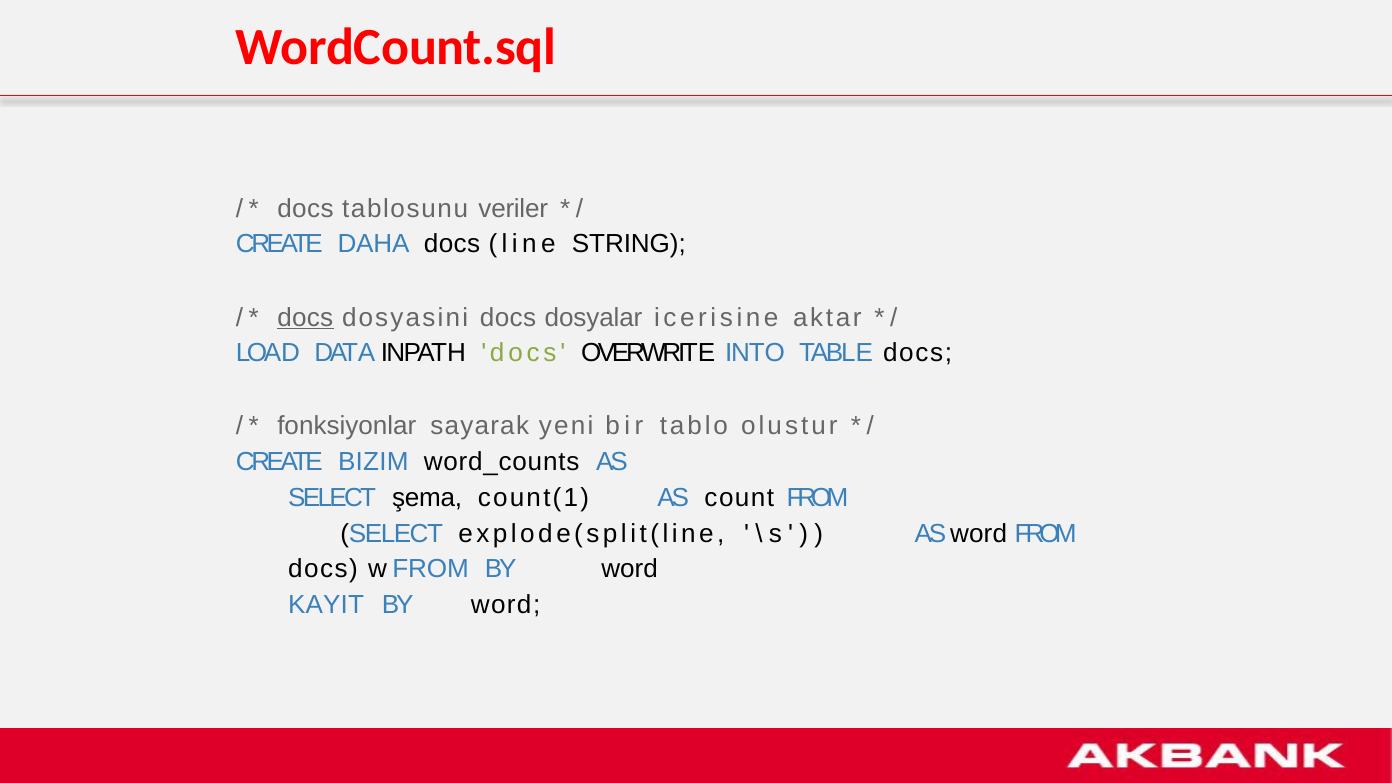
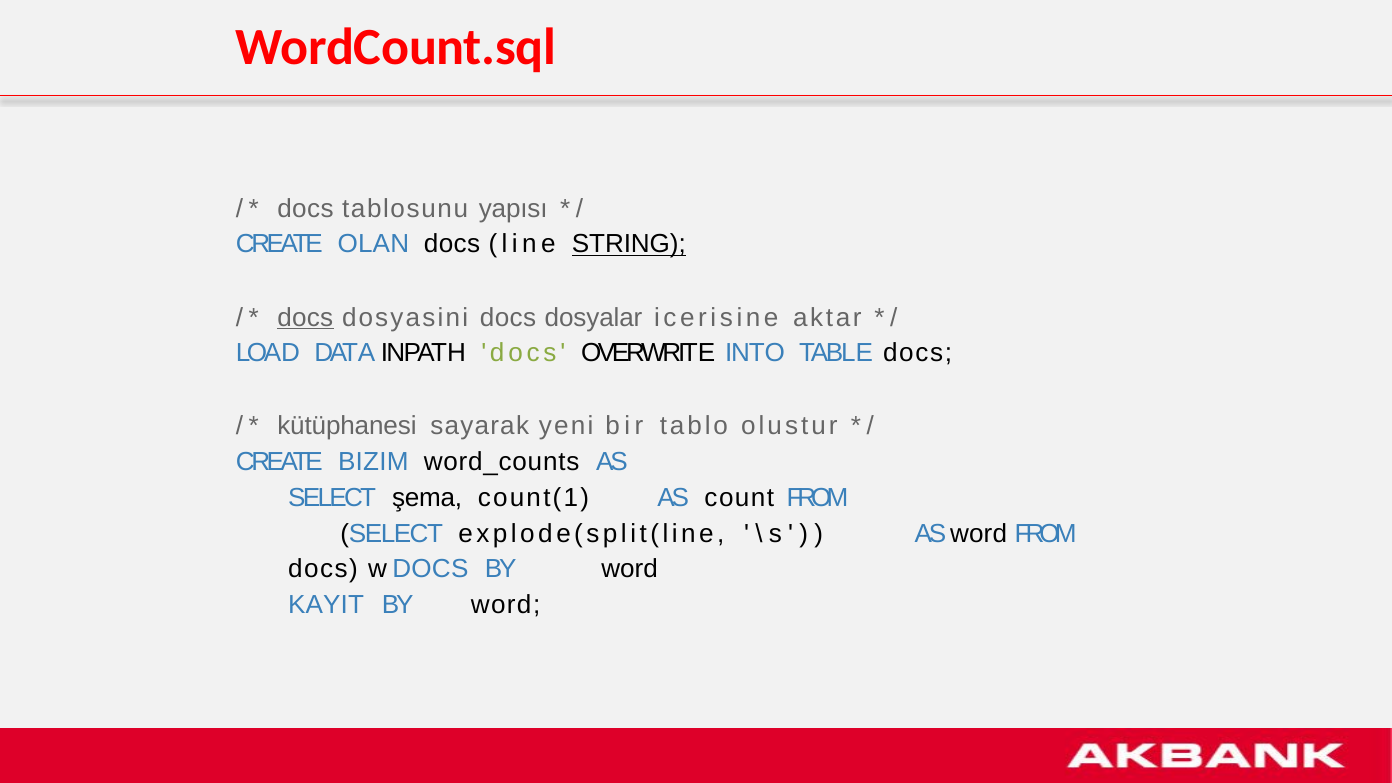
veriler: veriler -> yapısı
DAHA: DAHA -> OLAN
STRING underline: none -> present
fonksiyonlar: fonksiyonlar -> kütüphanesi
w FROM: FROM -> DOCS
